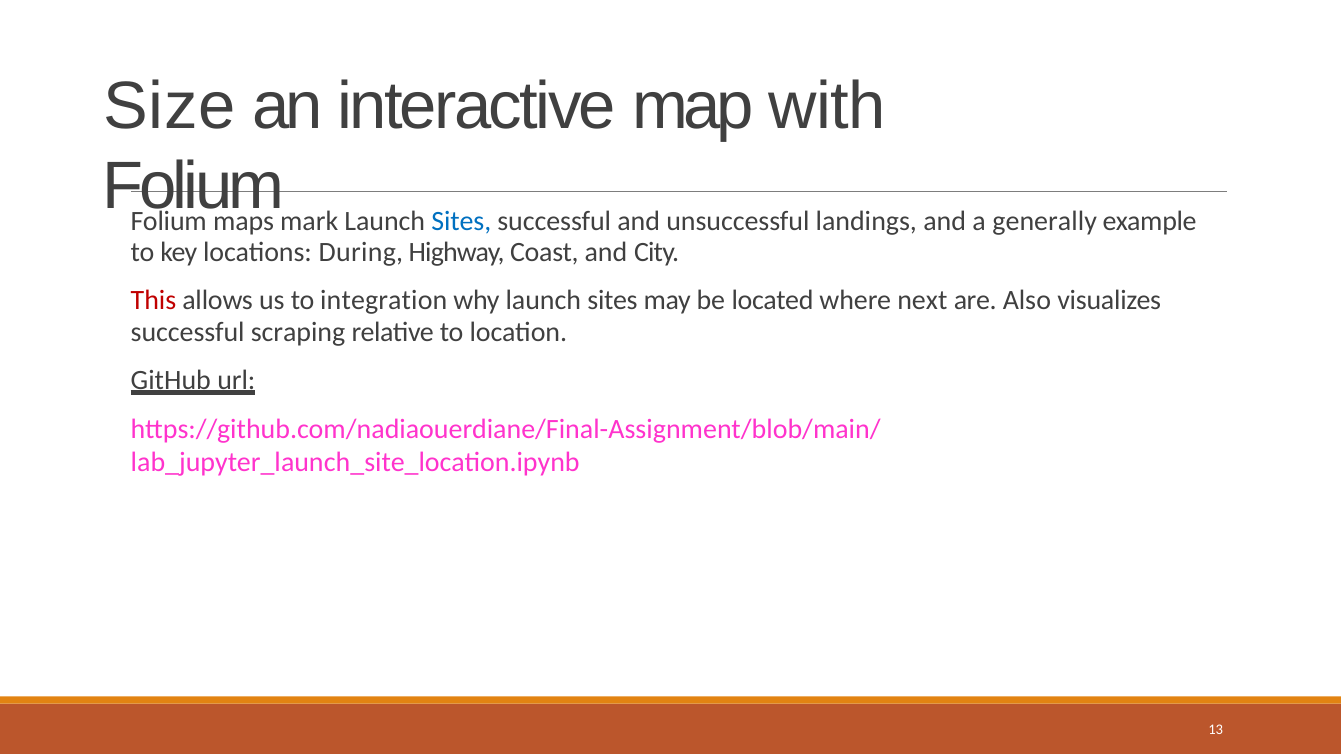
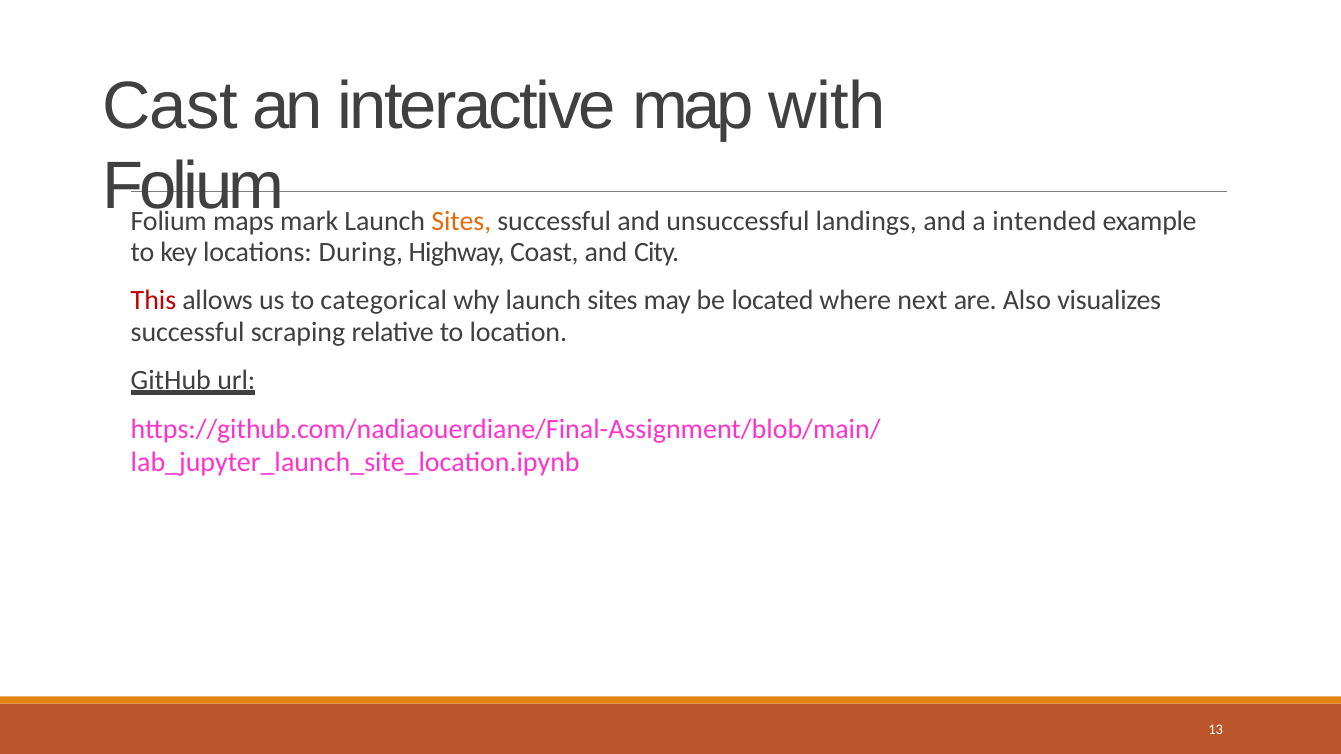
Size: Size -> Cast
Sites at (461, 221) colour: blue -> orange
generally: generally -> intended
integration: integration -> categorical
